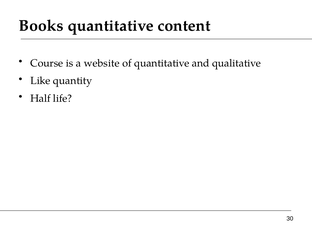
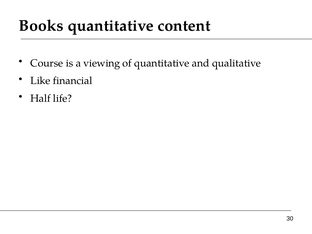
website: website -> viewing
quantity: quantity -> financial
